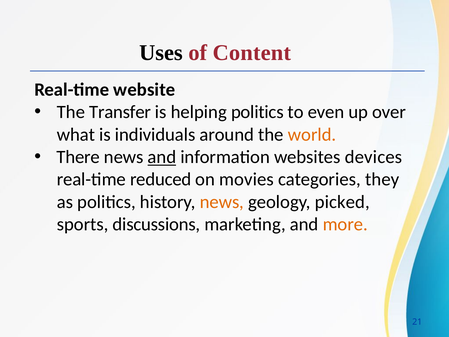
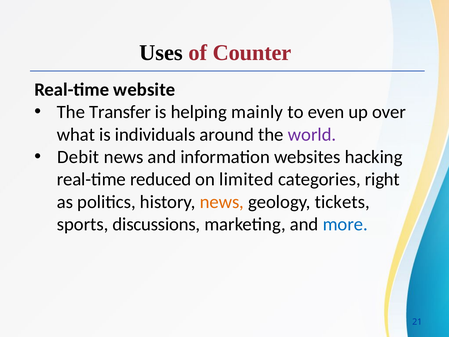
Content: Content -> Counter
helping politics: politics -> mainly
world colour: orange -> purple
There: There -> Debit
and at (162, 157) underline: present -> none
devices: devices -> hacking
movies: movies -> limited
they: they -> right
picked: picked -> tickets
more colour: orange -> blue
